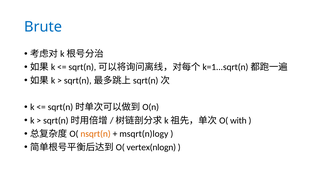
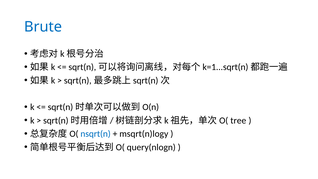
with: with -> tree
nsqrt(n colour: orange -> blue
vertex(nlogn: vertex(nlogn -> query(nlogn
